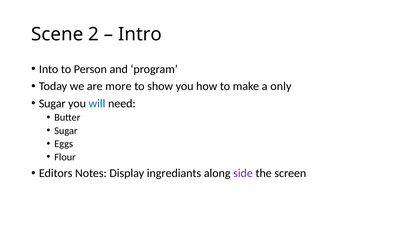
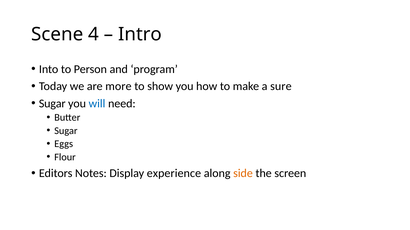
2: 2 -> 4
only: only -> sure
ingrediants: ingrediants -> experience
side colour: purple -> orange
